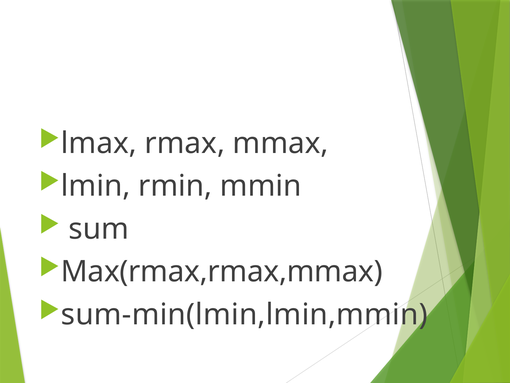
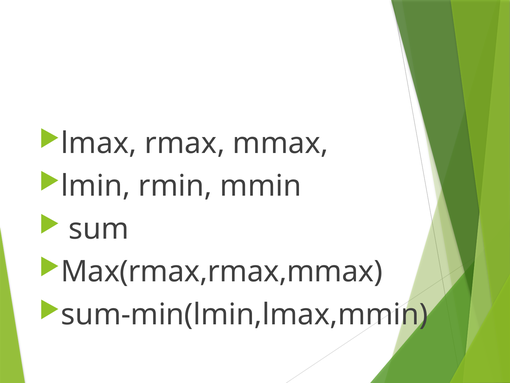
sum-min(lmin,lmin,mmin: sum-min(lmin,lmin,mmin -> sum-min(lmin,lmax,mmin
